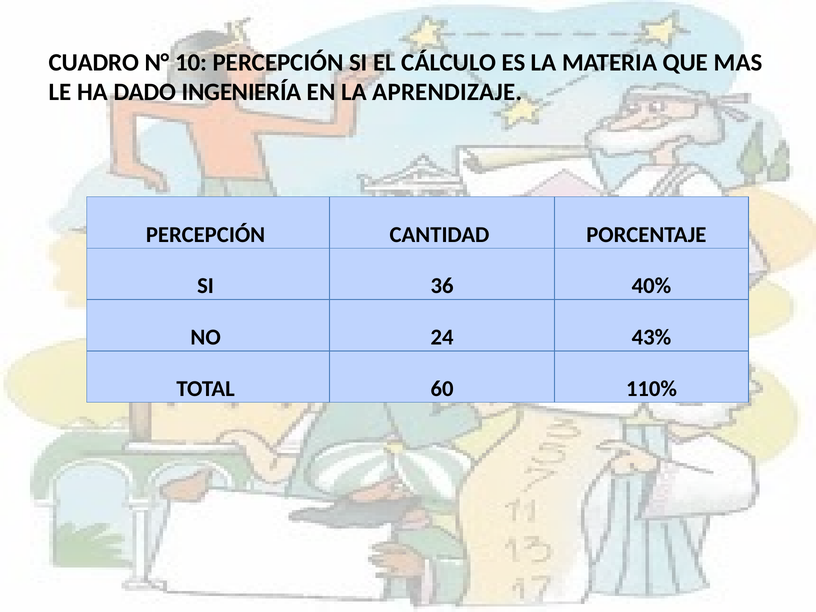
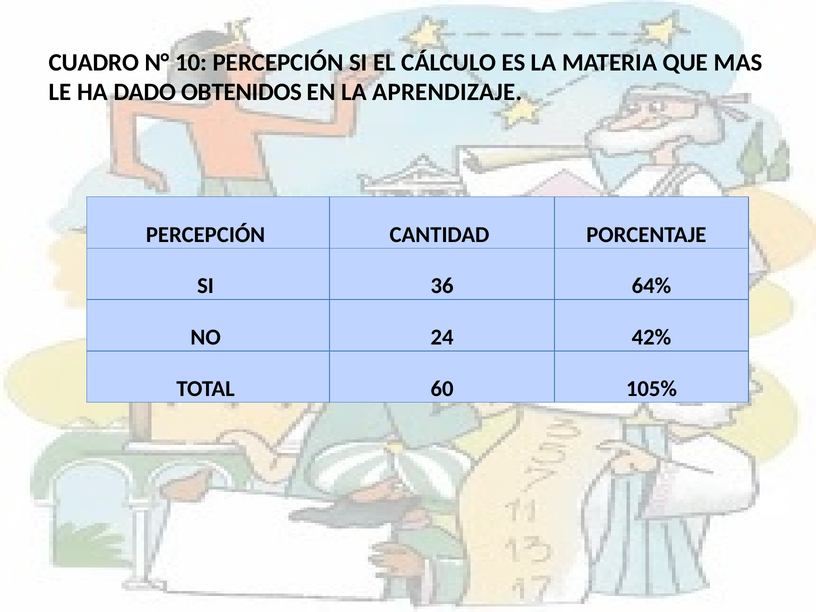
INGENIERÍA: INGENIERÍA -> OBTENIDOS
40%: 40% -> 64%
43%: 43% -> 42%
110%: 110% -> 105%
